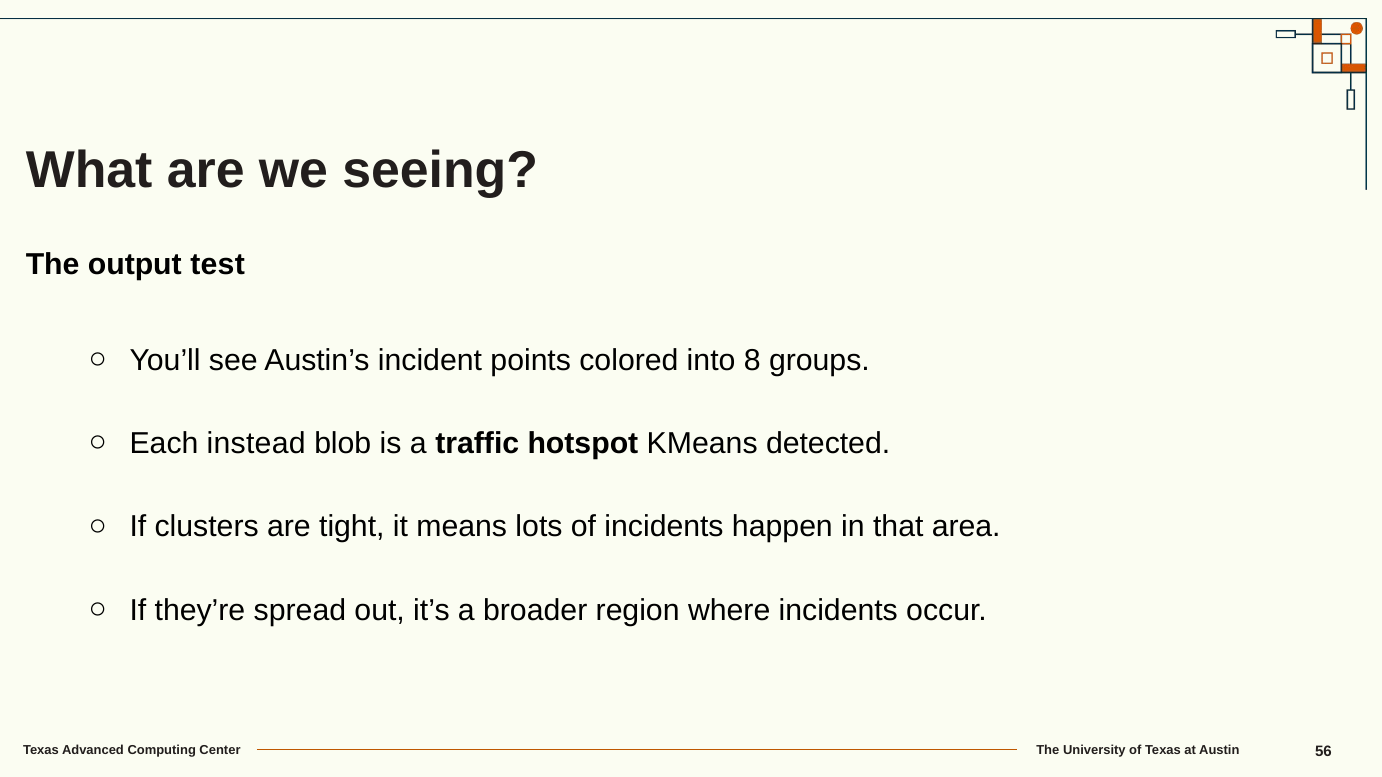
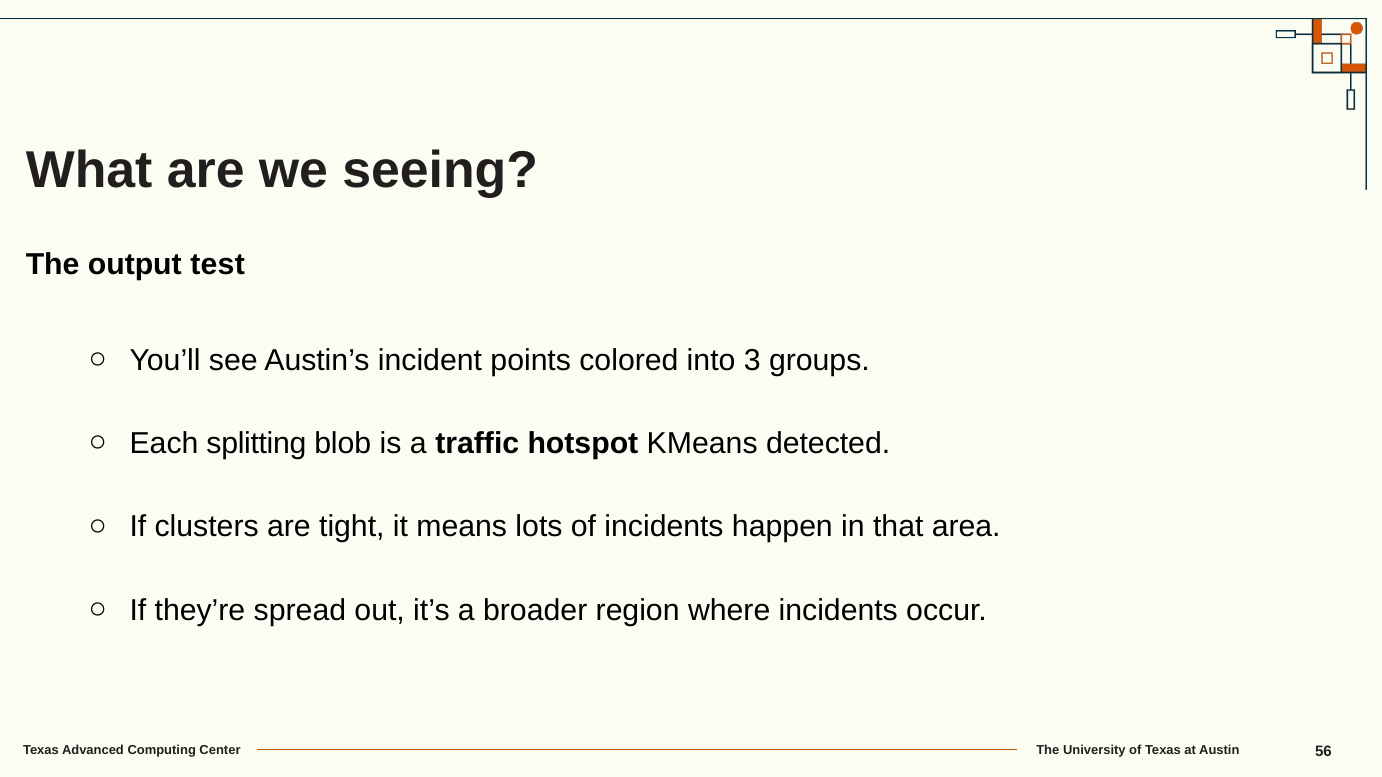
8: 8 -> 3
instead: instead -> splitting
